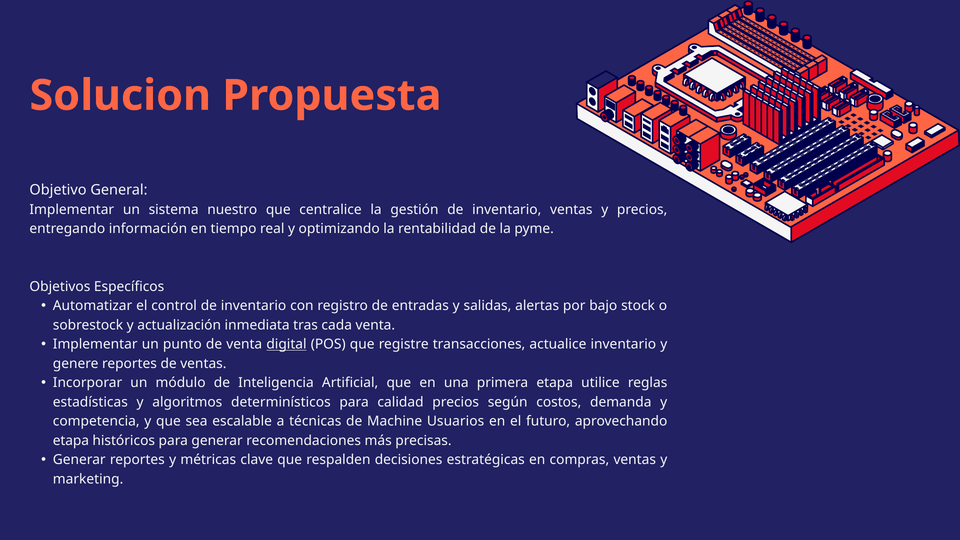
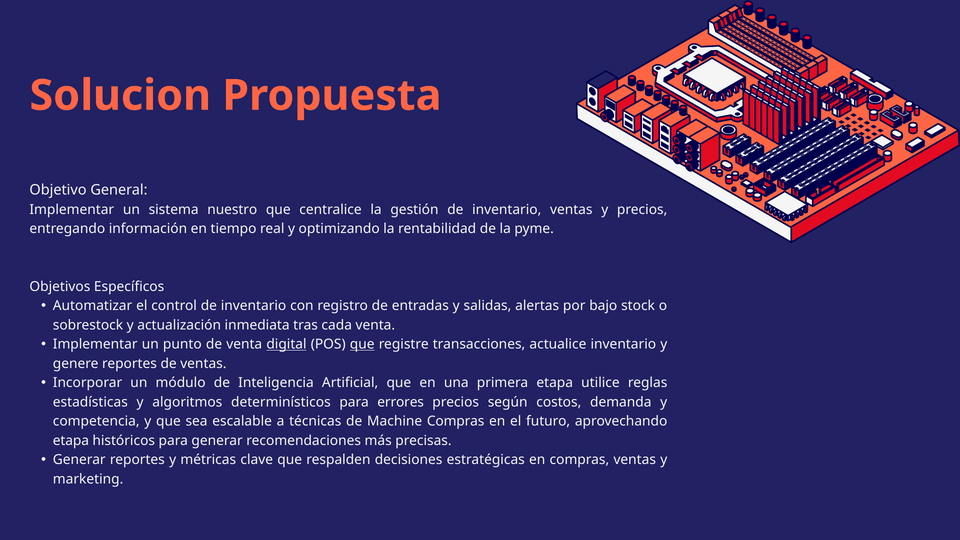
que at (362, 344) underline: none -> present
calidad: calidad -> errores
Machine Usuarios: Usuarios -> Compras
